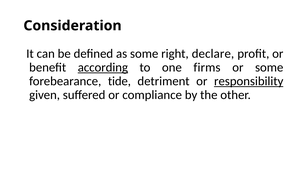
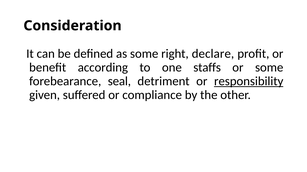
according underline: present -> none
firms: firms -> staffs
tide: tide -> seal
